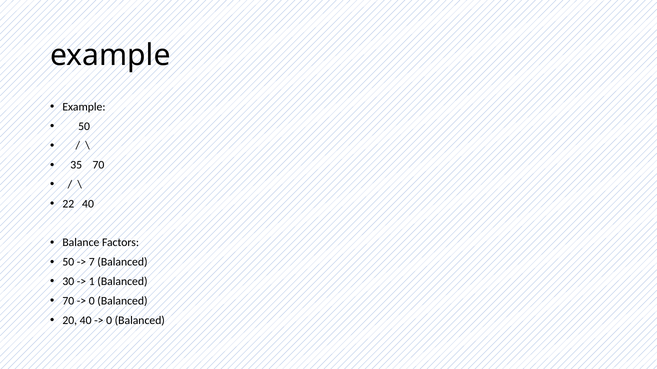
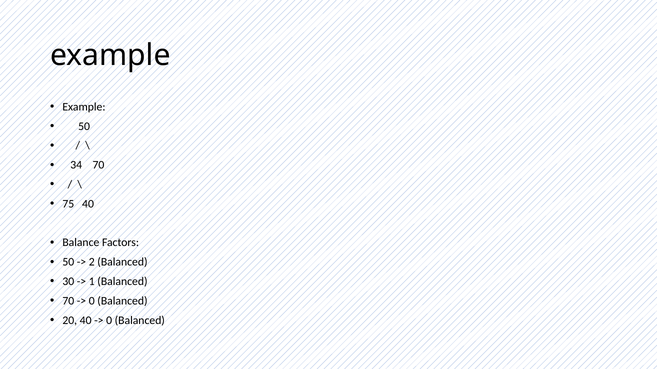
35: 35 -> 34
22: 22 -> 75
7: 7 -> 2
